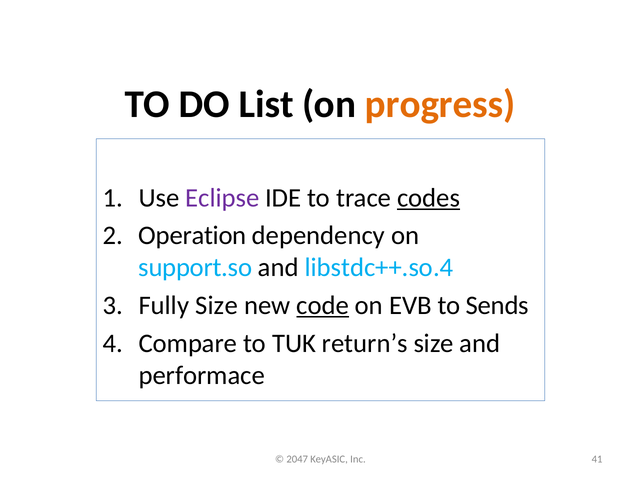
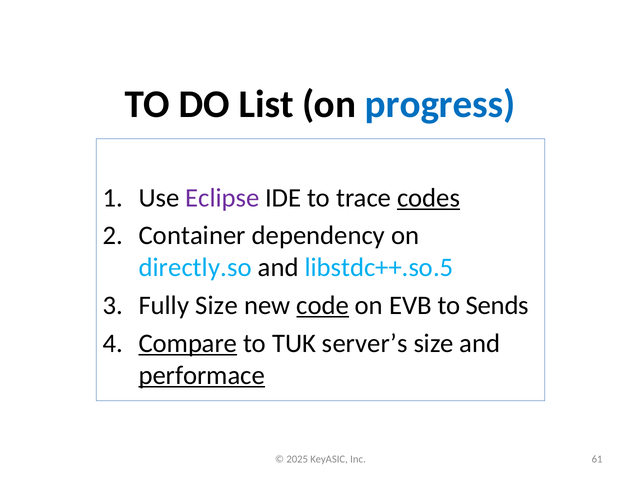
progress colour: orange -> blue
Operation: Operation -> Container
support.so: support.so -> directly.so
libstdc++.so.4: libstdc++.so.4 -> libstdc++.so.5
Compare underline: none -> present
return’s: return’s -> server’s
performace underline: none -> present
2047: 2047 -> 2025
41: 41 -> 61
